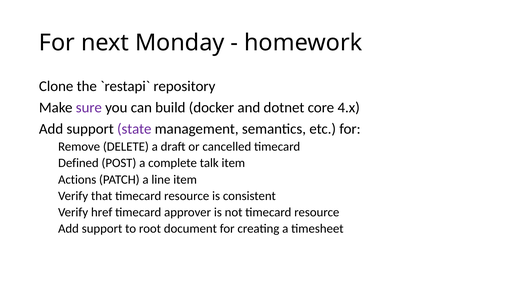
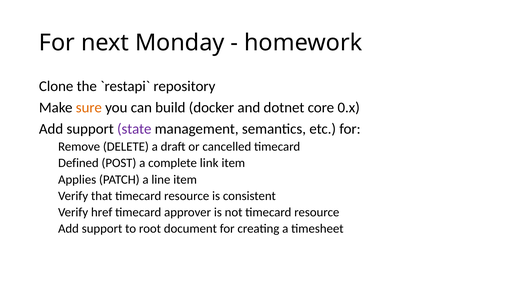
sure colour: purple -> orange
4.x: 4.x -> 0.x
talk: talk -> link
Actions: Actions -> Applies
